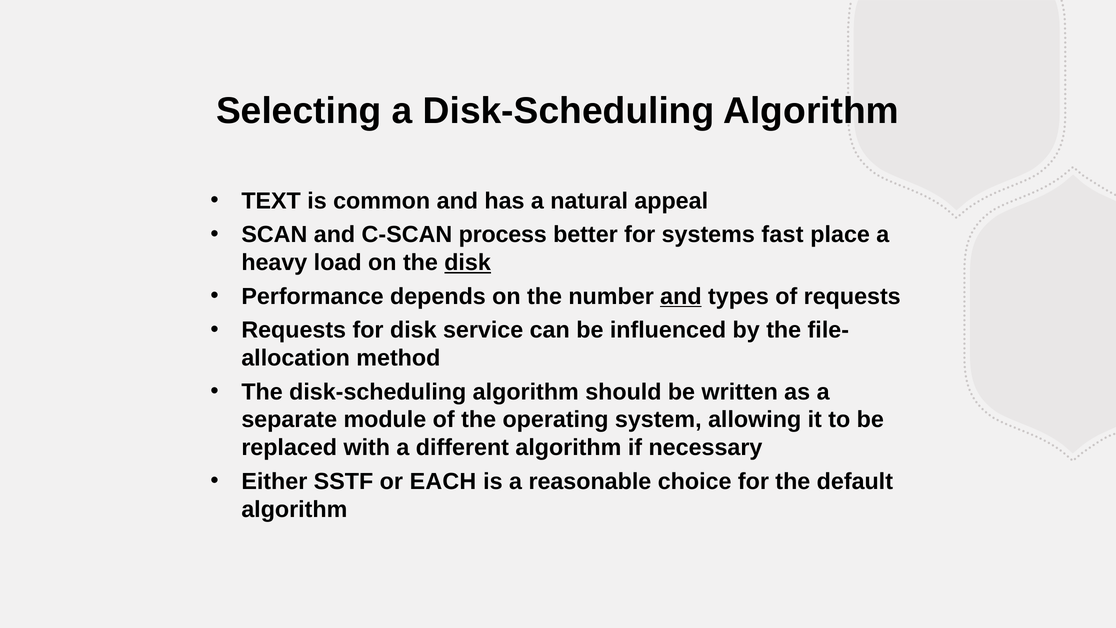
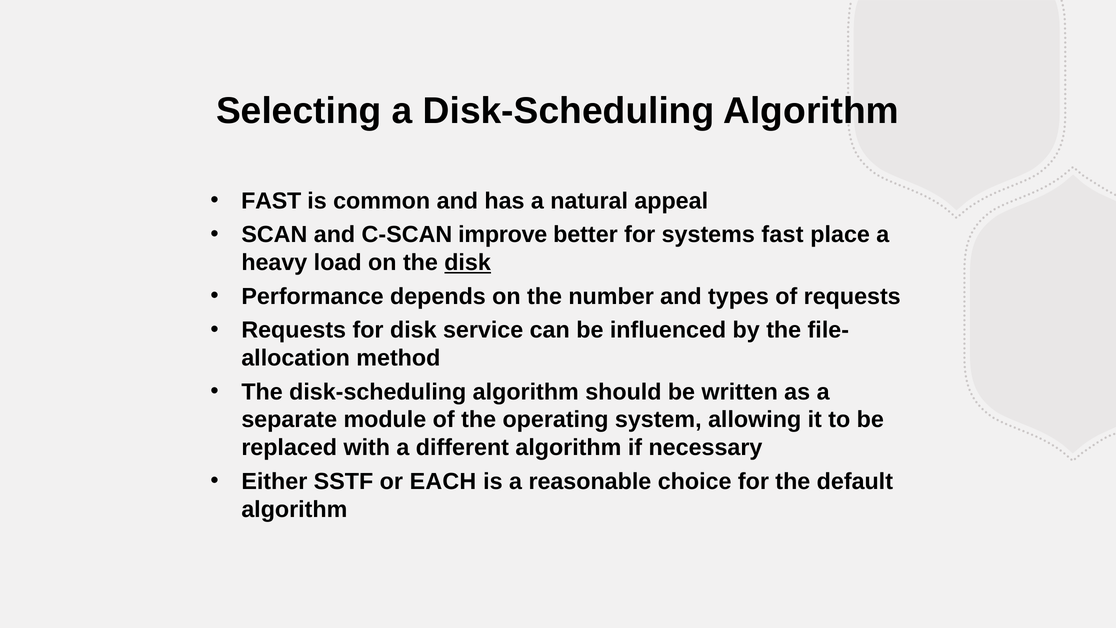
TEXT at (271, 201): TEXT -> FAST
process: process -> improve
and at (681, 296) underline: present -> none
